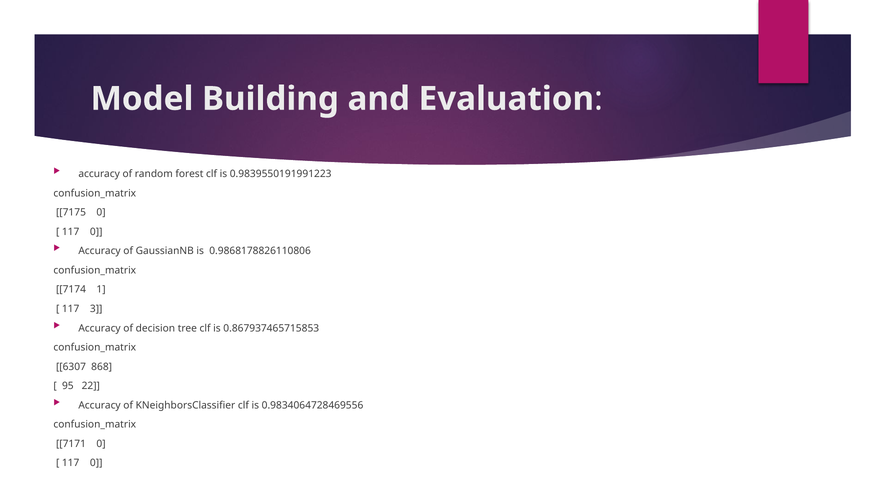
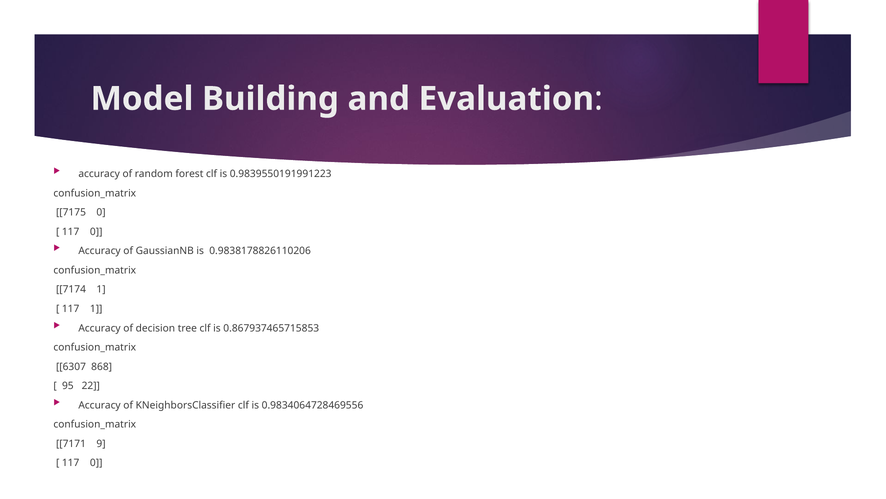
0.9868178826110806: 0.9868178826110806 -> 0.9838178826110206
117 3: 3 -> 1
7171 0: 0 -> 9
